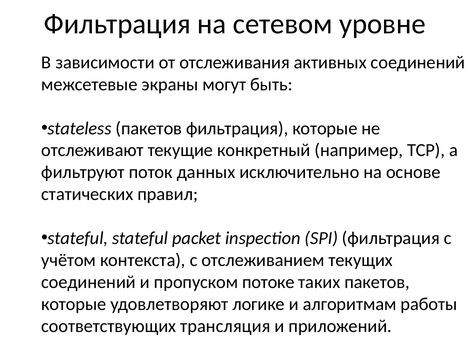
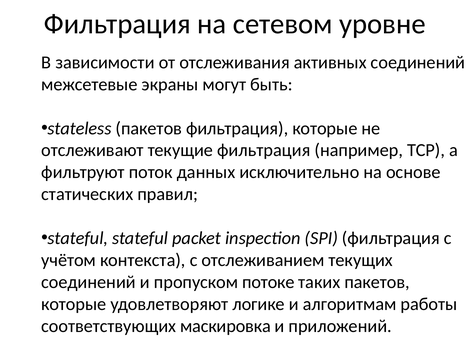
текущие конкретный: конкретный -> фильтрация
трансляция: трансляция -> маскировка
